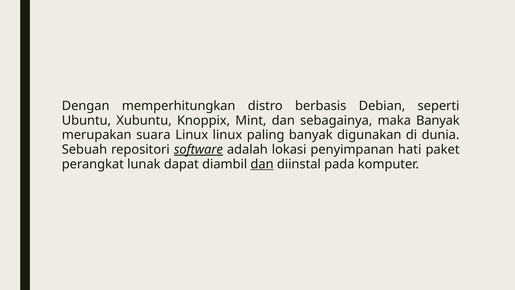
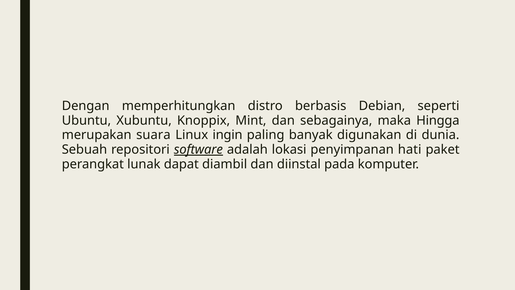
maka Banyak: Banyak -> Hingga
Linux linux: linux -> ingin
dan at (262, 164) underline: present -> none
